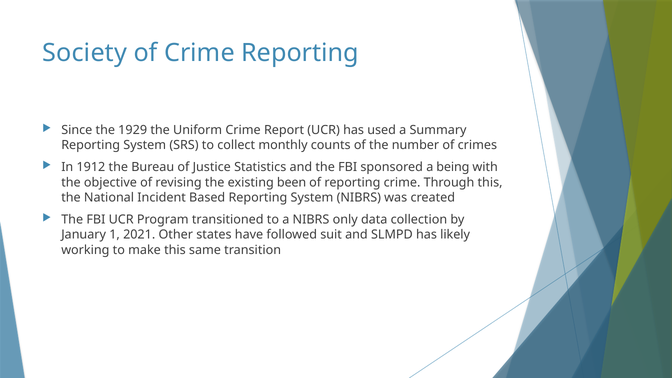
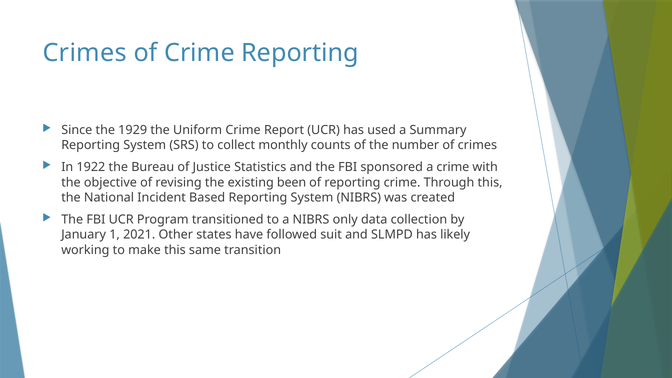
Society at (85, 53): Society -> Crimes
1912: 1912 -> 1922
a being: being -> crime
